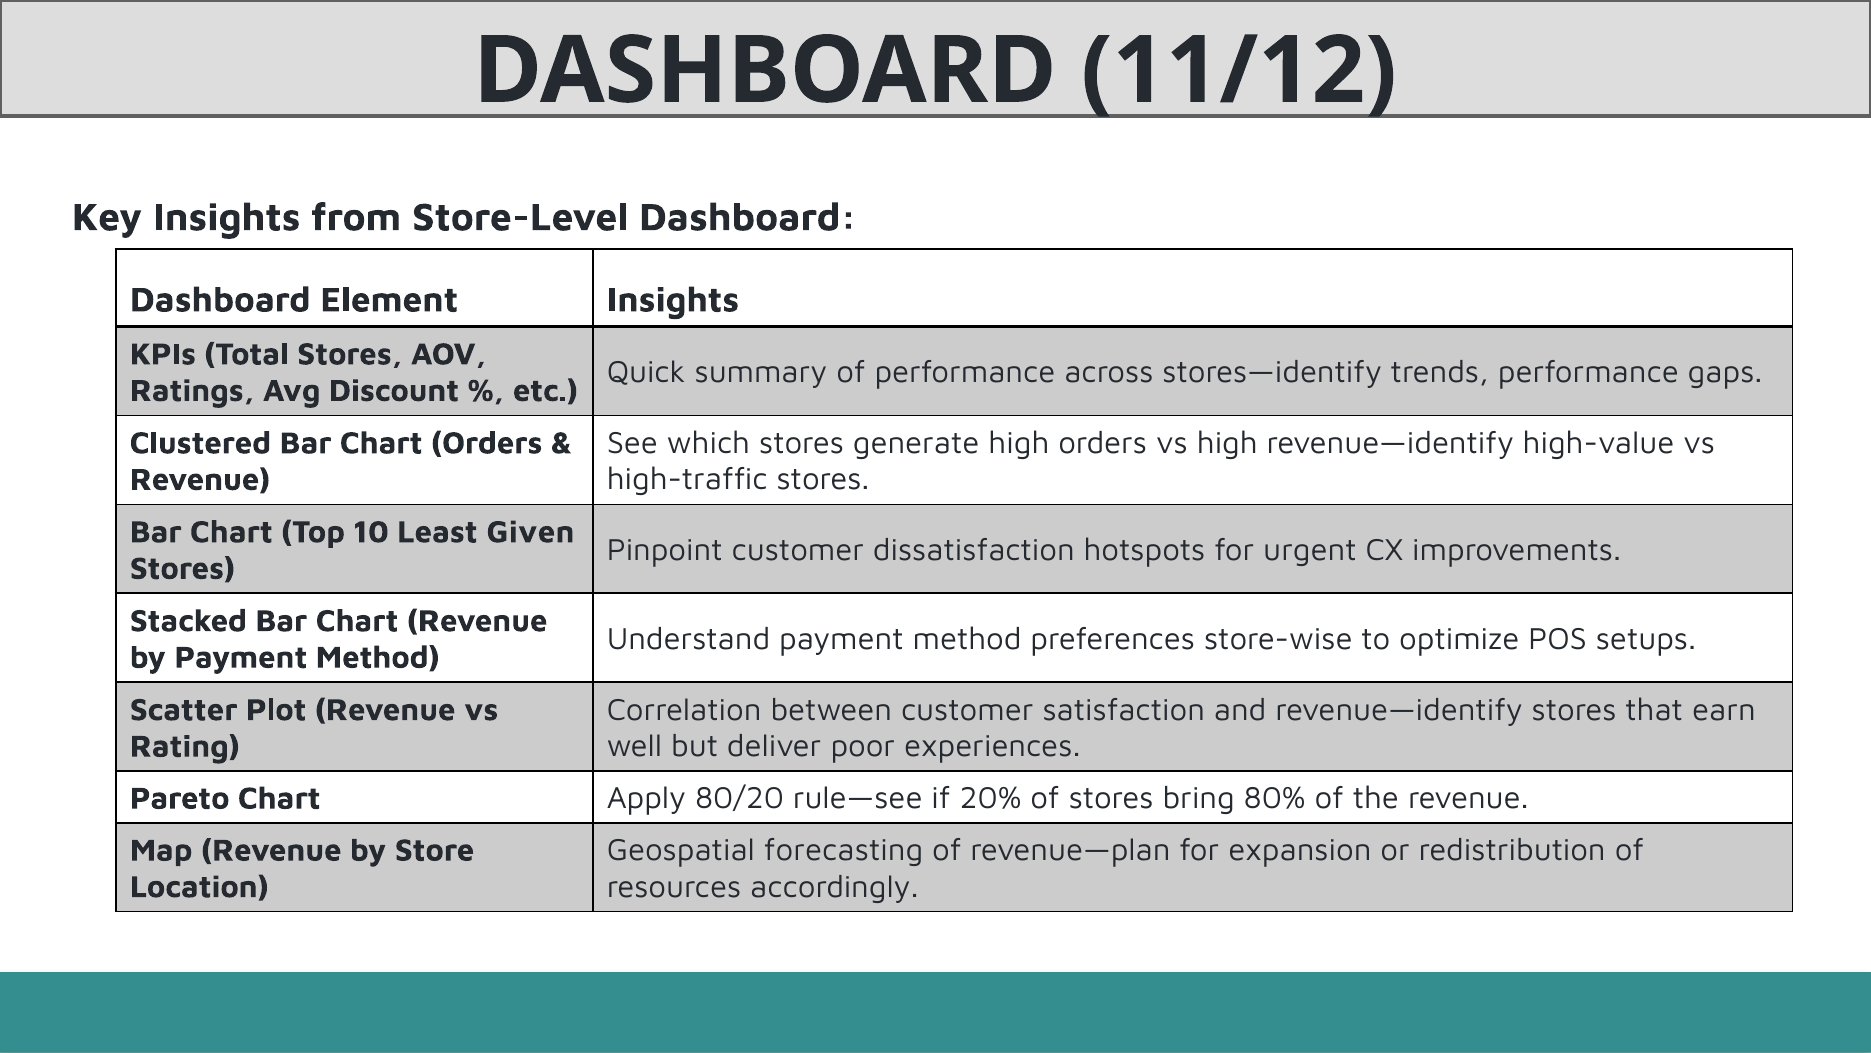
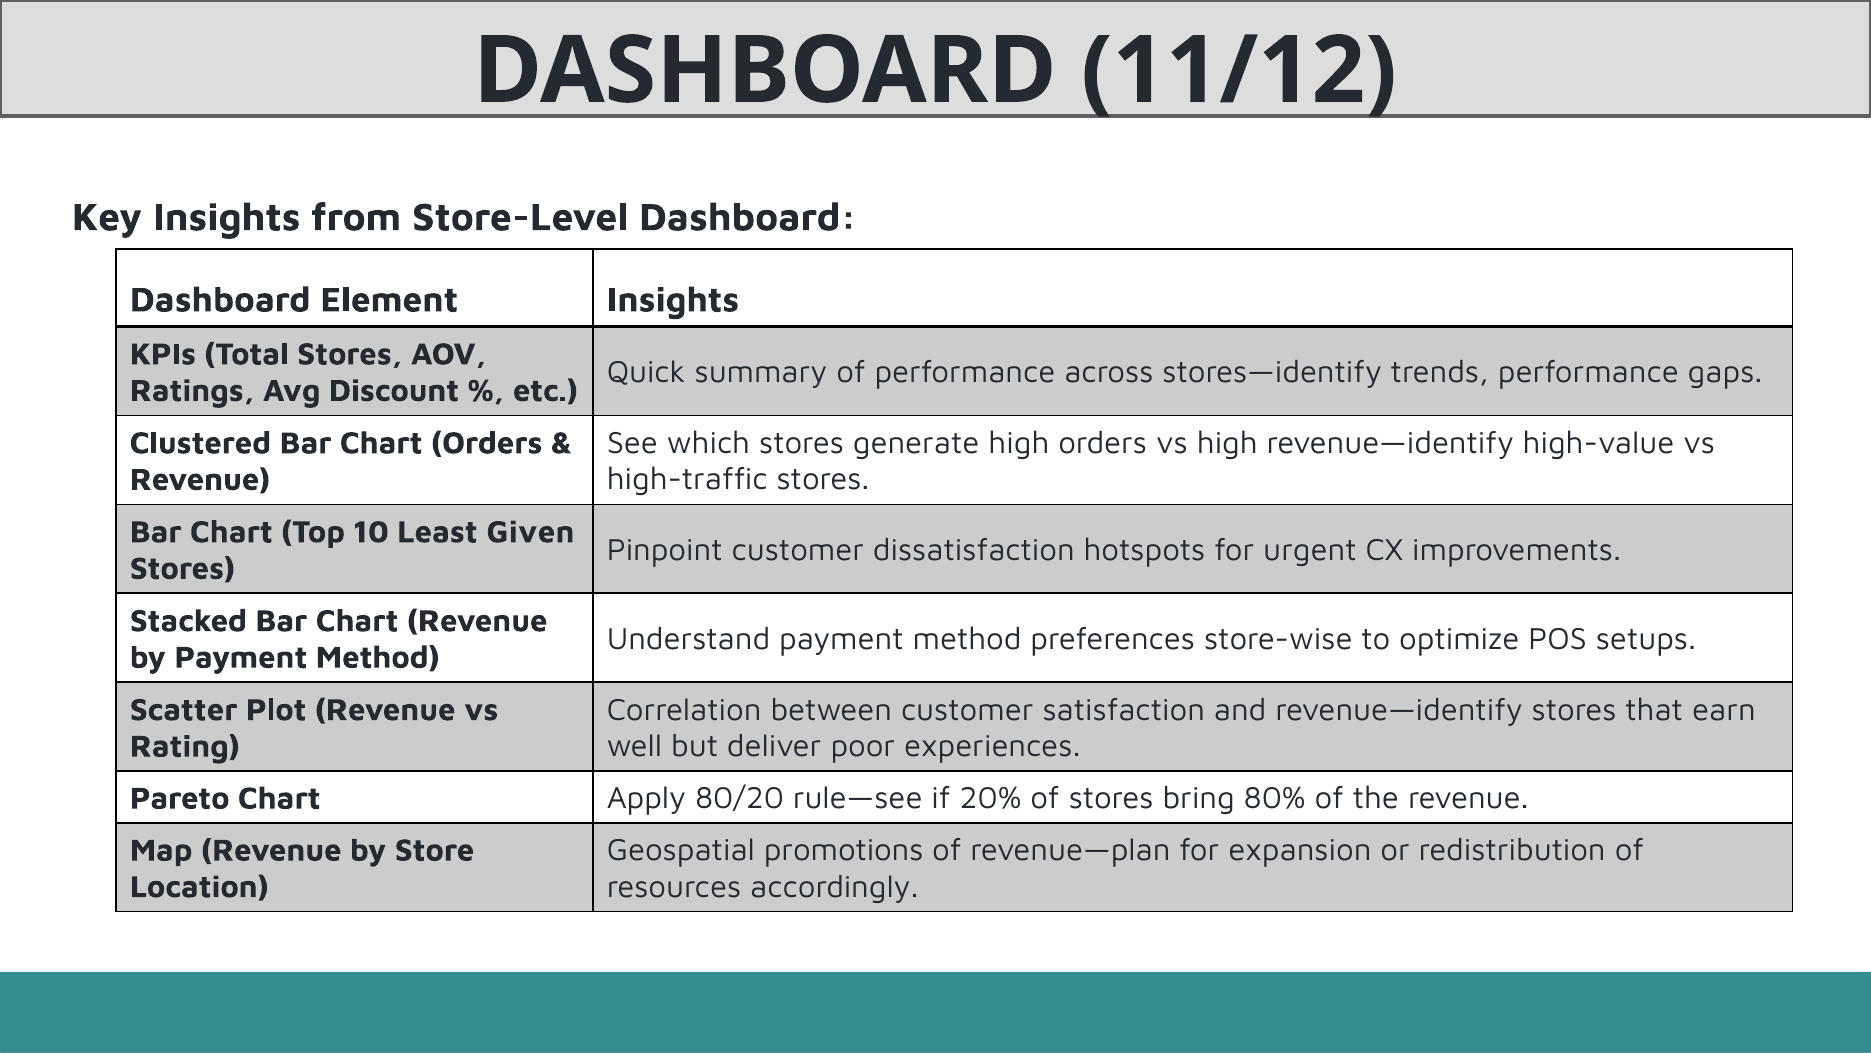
forecasting: forecasting -> promotions
